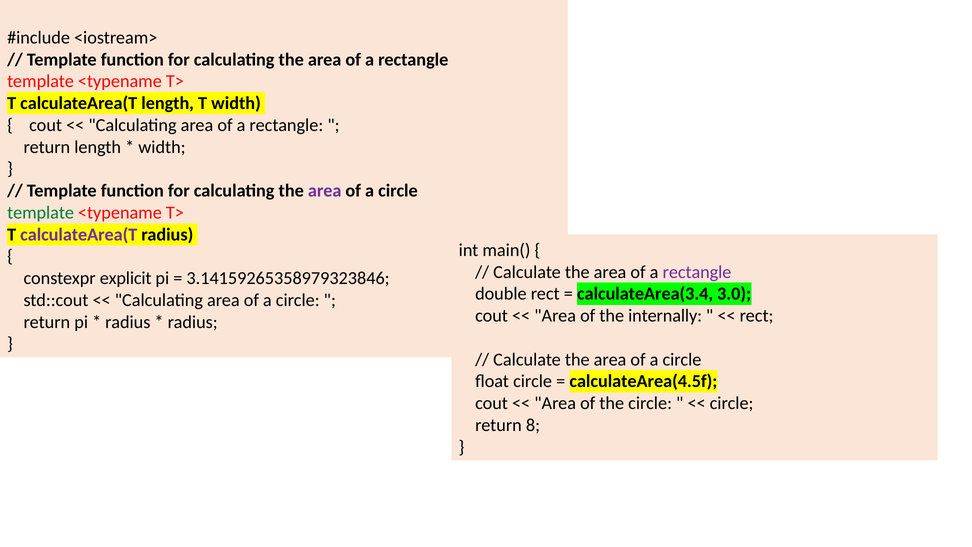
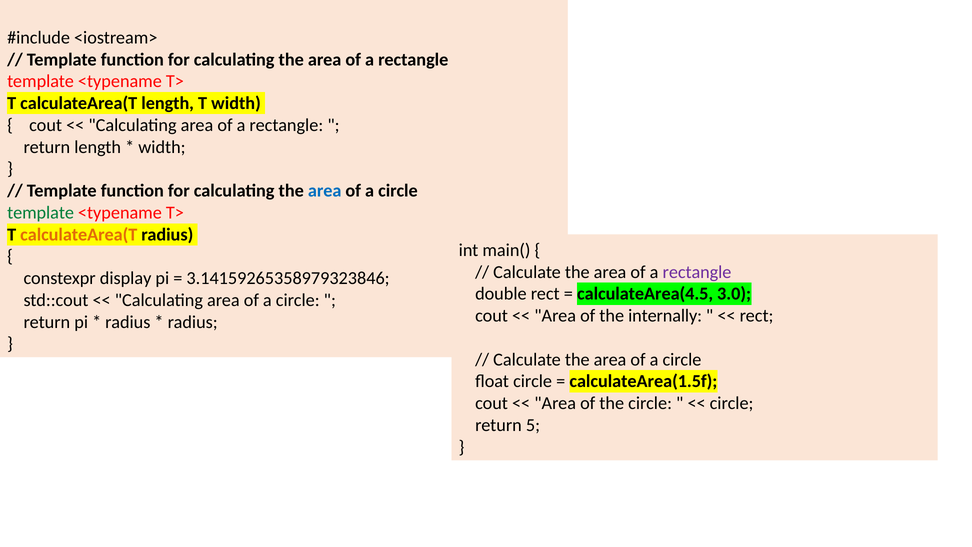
area at (325, 191) colour: purple -> blue
calculateArea(T at (79, 234) colour: purple -> orange
explicit: explicit -> display
calculateArea(3.4: calculateArea(3.4 -> calculateArea(4.5
calculateArea(4.5f: calculateArea(4.5f -> calculateArea(1.5f
8: 8 -> 5
